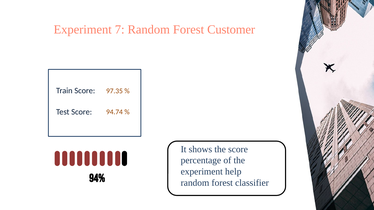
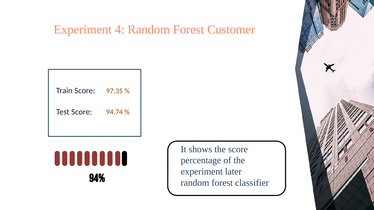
7: 7 -> 4
help: help -> later
